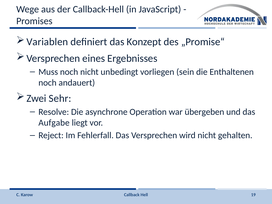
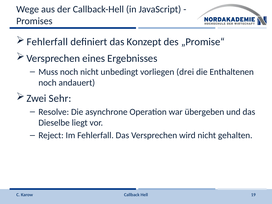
Variablen at (47, 42): Variablen -> Fehlerfall
sein: sein -> drei
Aufgabe: Aufgabe -> Dieselbe
